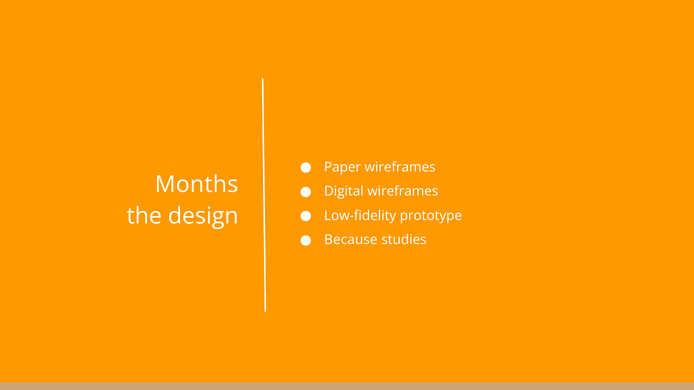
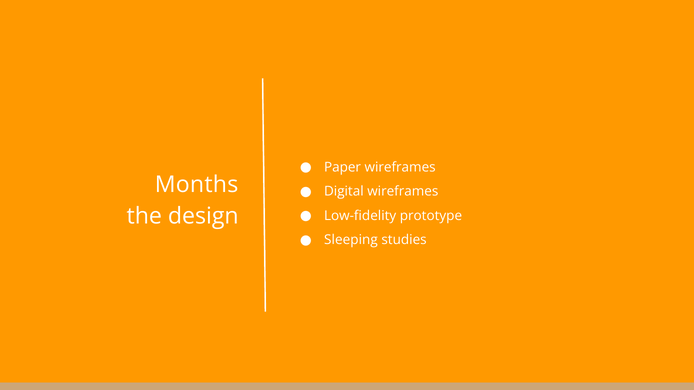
Because: Because -> Sleeping
